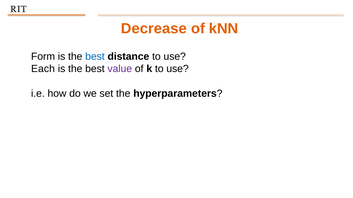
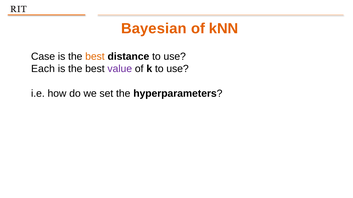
Decrease: Decrease -> Bayesian
Form: Form -> Case
best at (95, 57) colour: blue -> orange
